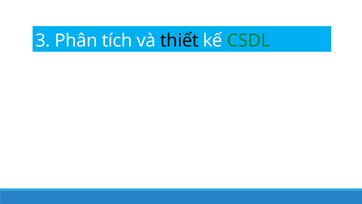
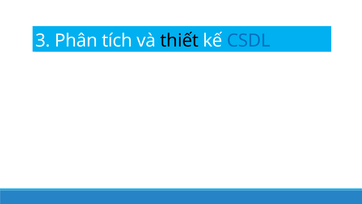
CSDL colour: green -> blue
